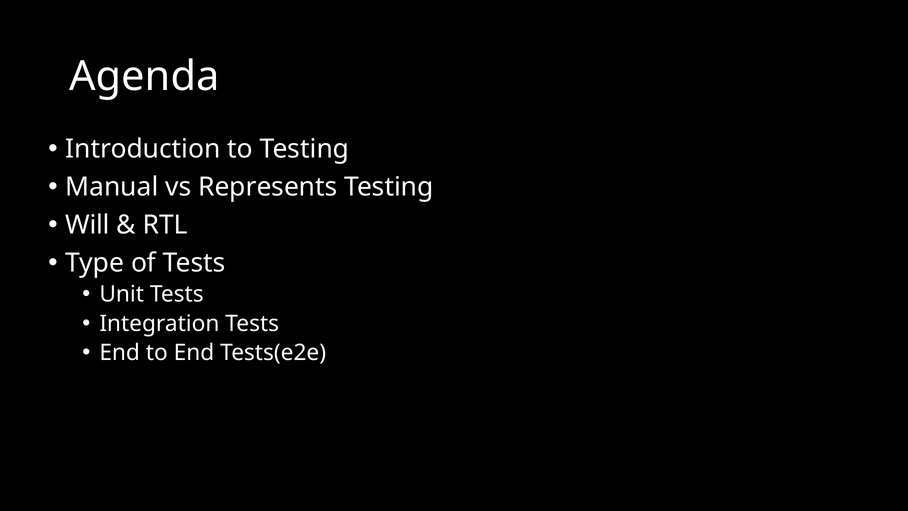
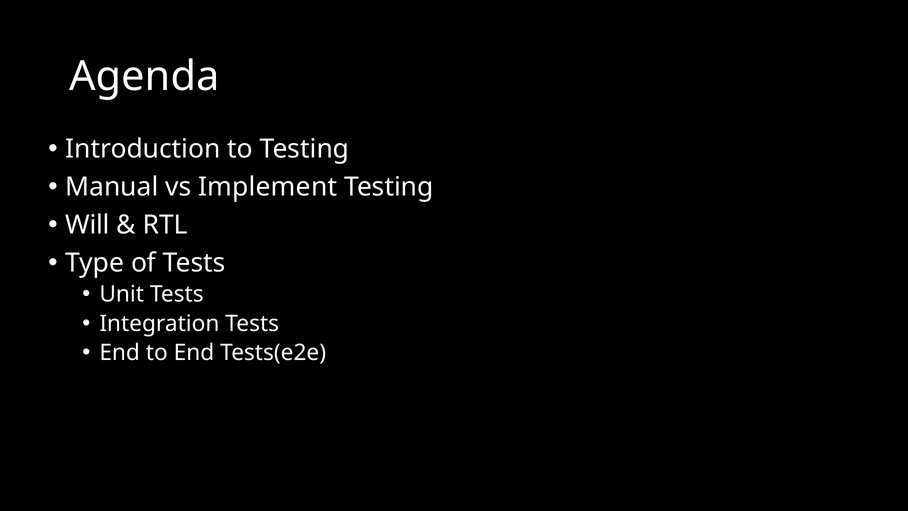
Represents: Represents -> Implement
